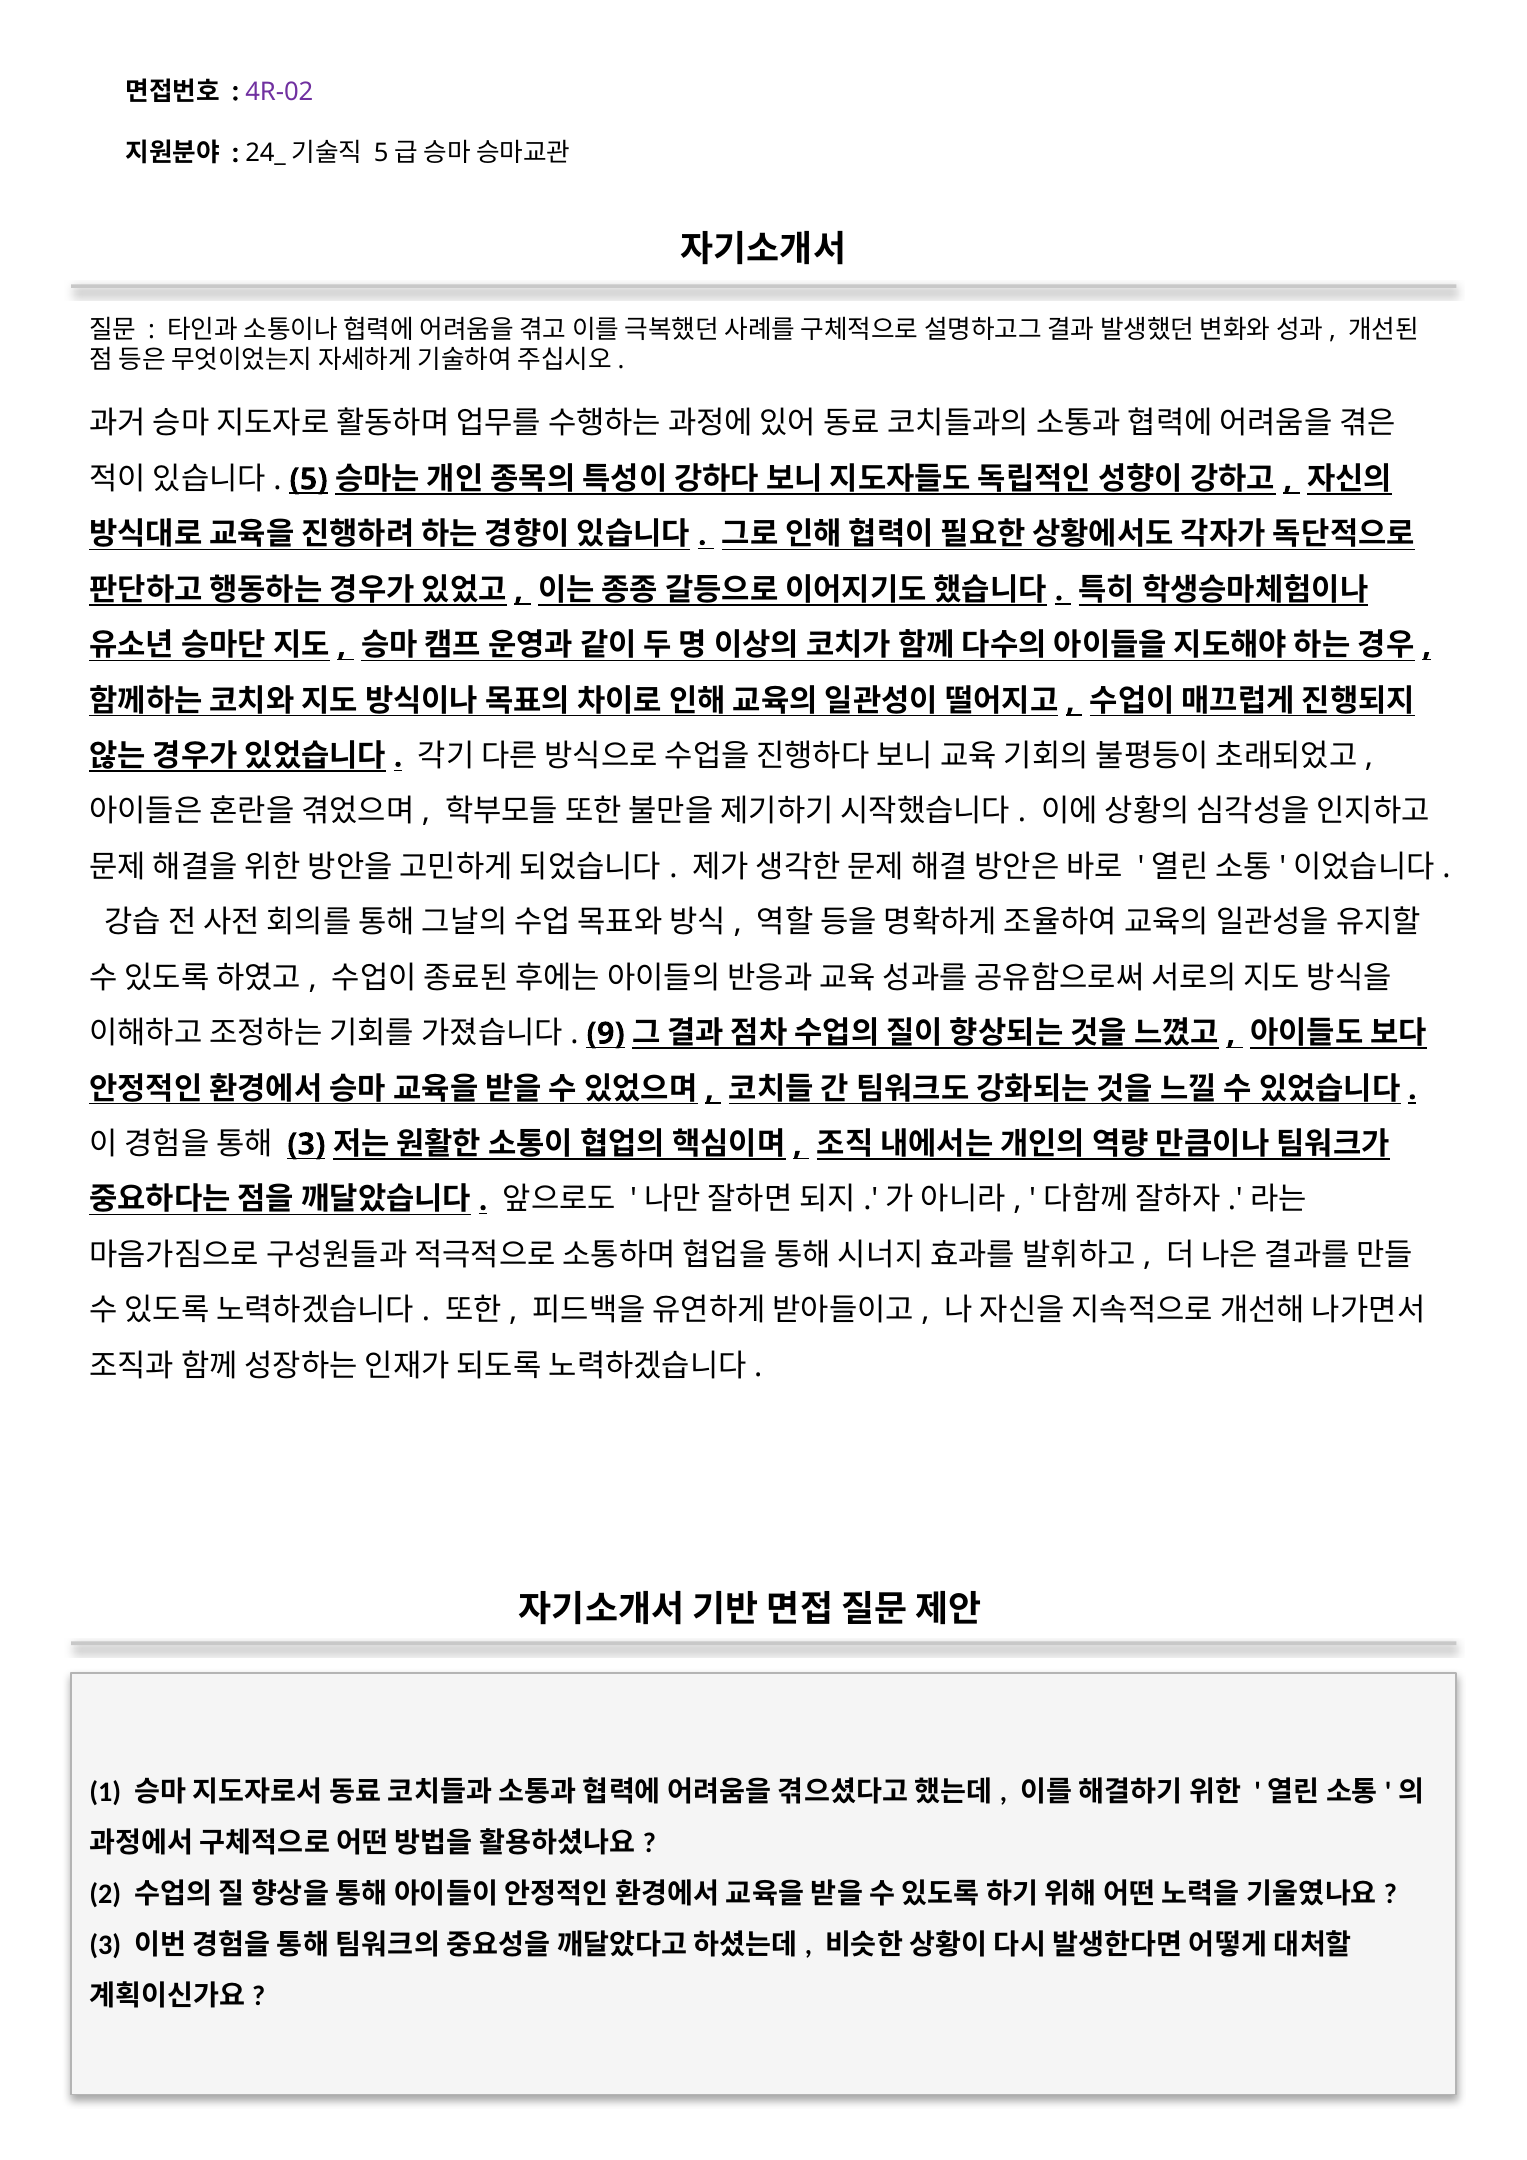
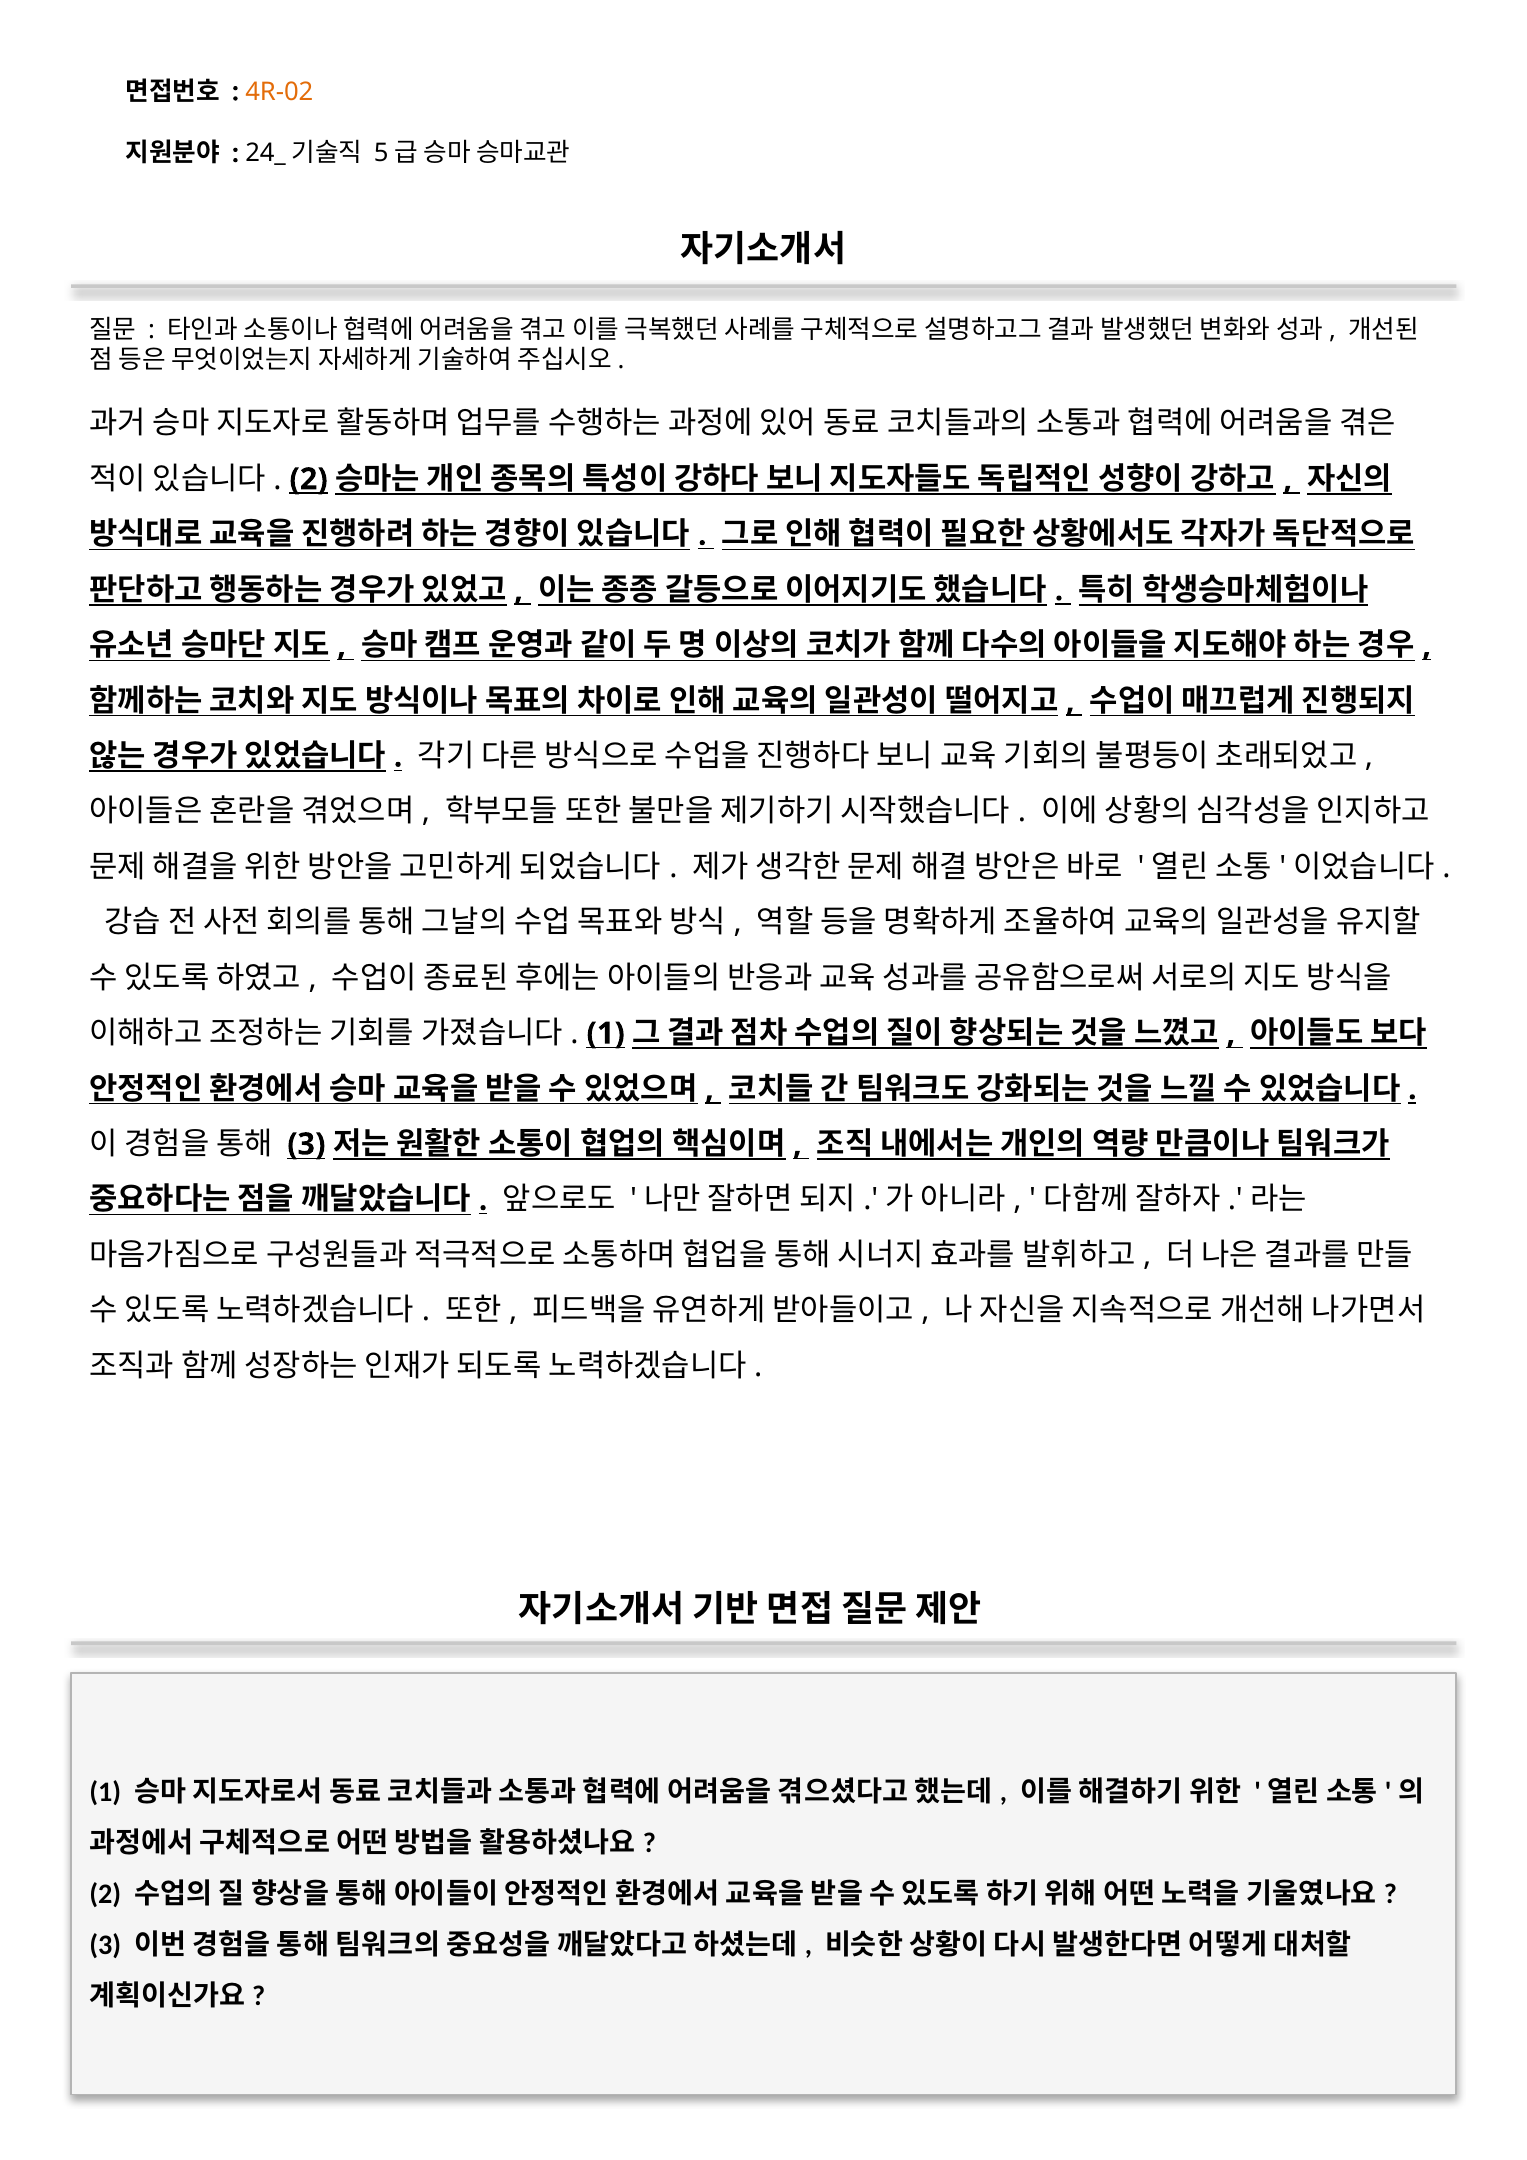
4R-02 colour: purple -> orange
5 at (309, 479): 5 -> 2
9 at (606, 1033): 9 -> 1
